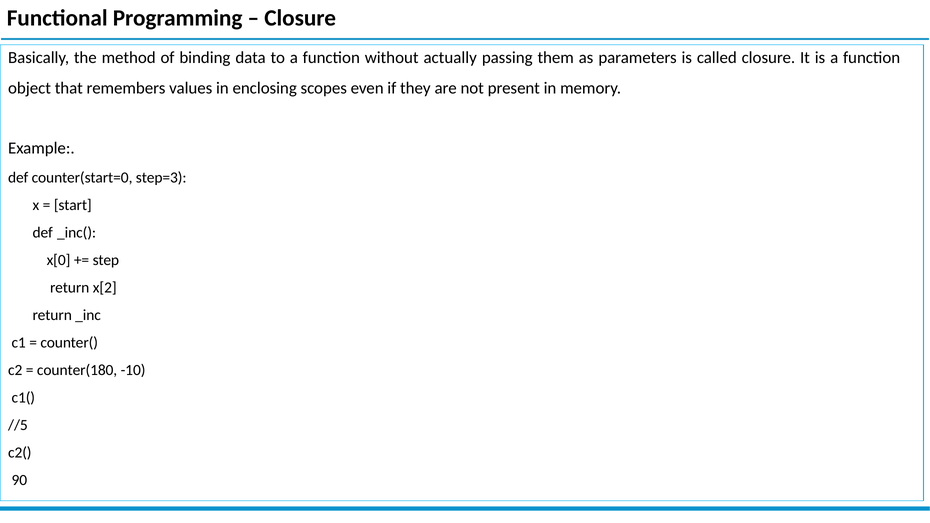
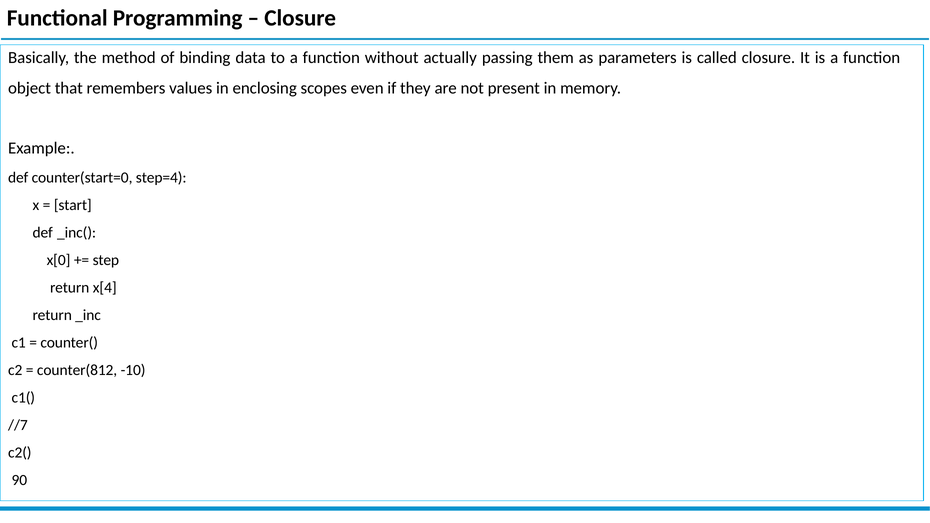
step=3: step=3 -> step=4
x[2: x[2 -> x[4
counter(180: counter(180 -> counter(812
//5: //5 -> //7
